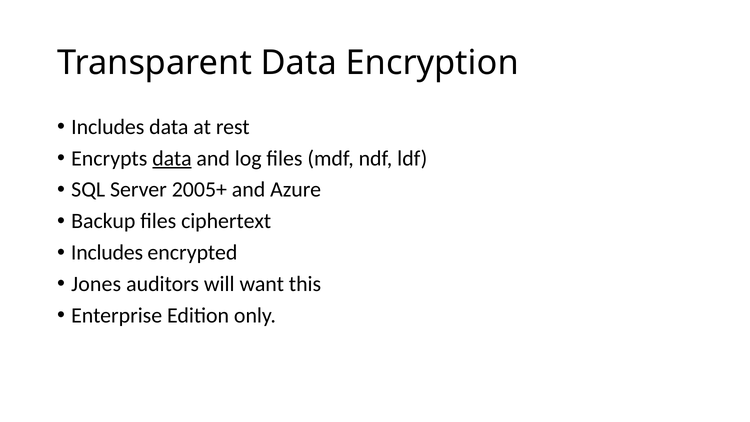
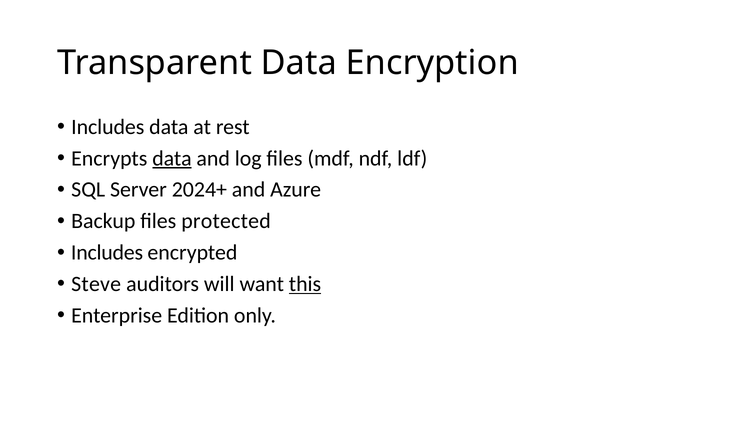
2005+: 2005+ -> 2024+
ciphertext: ciphertext -> protected
Jones: Jones -> Steve
this underline: none -> present
